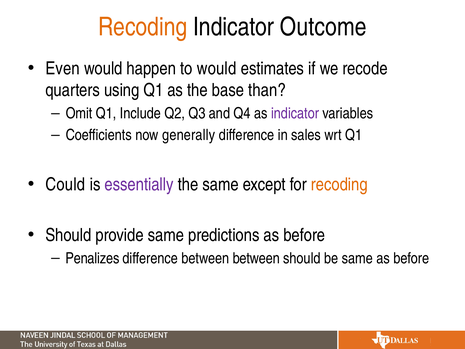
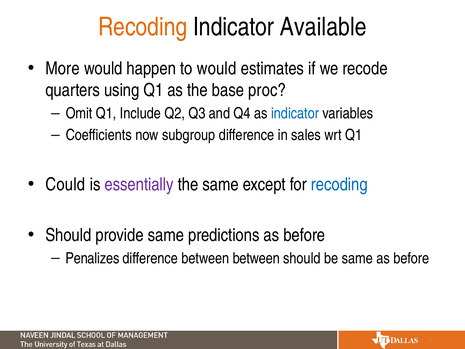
Outcome: Outcome -> Available
Even: Even -> More
than: than -> proc
indicator at (295, 113) colour: purple -> blue
generally: generally -> subgroup
recoding at (339, 184) colour: orange -> blue
